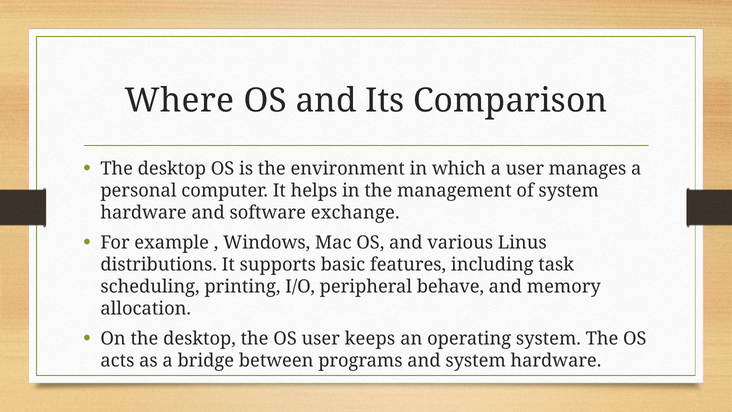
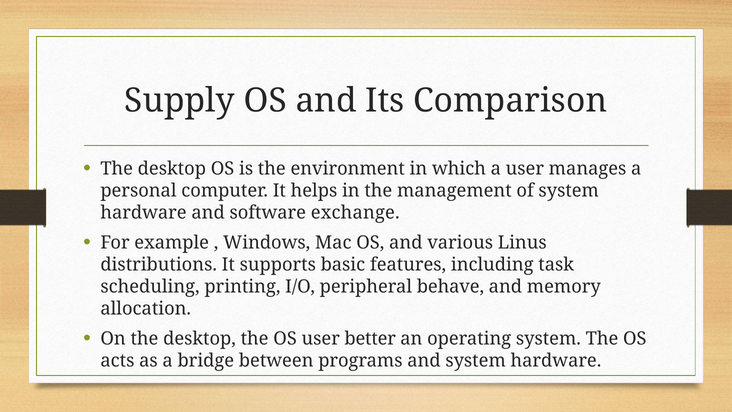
Where: Where -> Supply
keeps: keeps -> better
